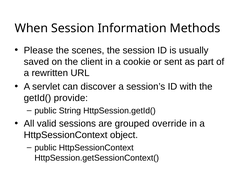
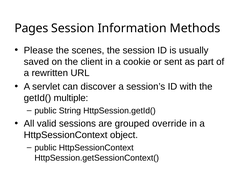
When: When -> Pages
provide: provide -> multiple
